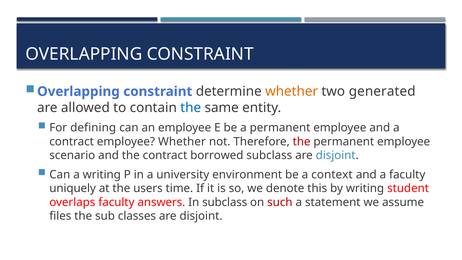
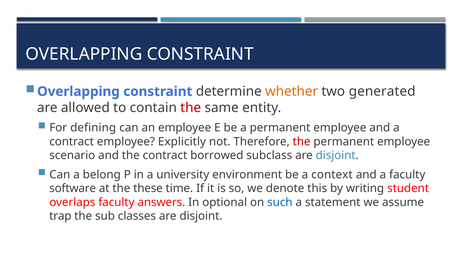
the at (191, 108) colour: blue -> red
employee Whether: Whether -> Explicitly
a writing: writing -> belong
uniquely: uniquely -> software
users: users -> these
In subclass: subclass -> optional
such colour: red -> blue
files: files -> trap
